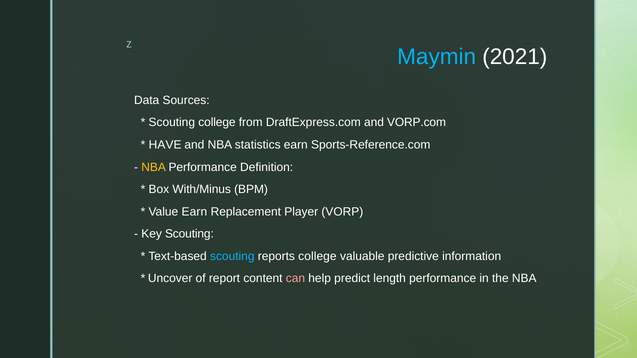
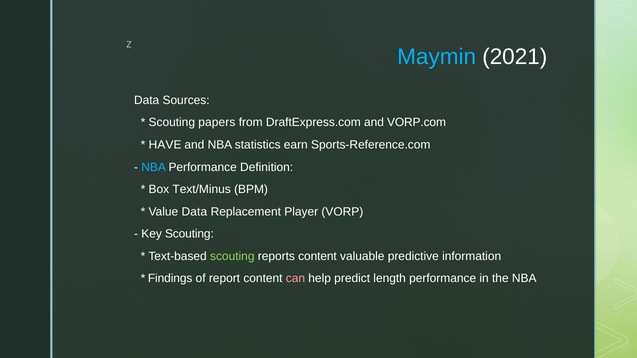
Scouting college: college -> papers
NBA at (154, 167) colour: yellow -> light blue
With/Minus: With/Minus -> Text/Minus
Value Earn: Earn -> Data
scouting at (232, 256) colour: light blue -> light green
reports college: college -> content
Uncover: Uncover -> Findings
